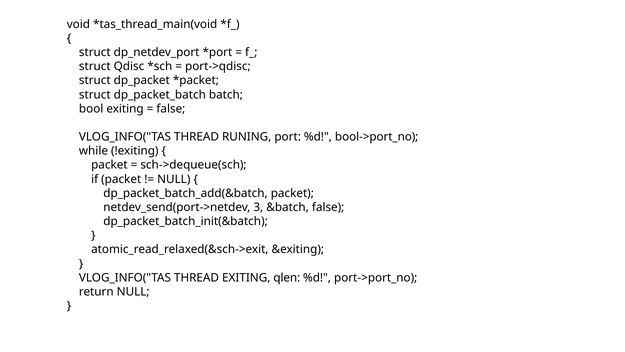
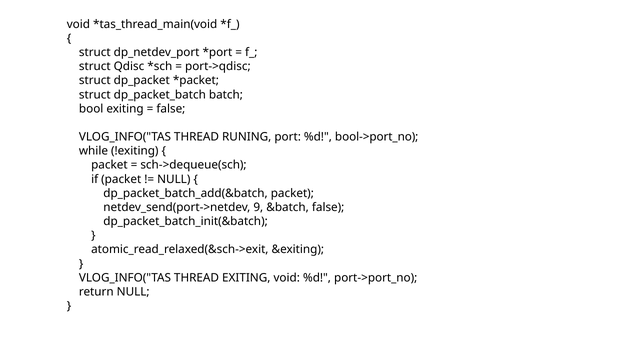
3: 3 -> 9
EXITING qlen: qlen -> void
